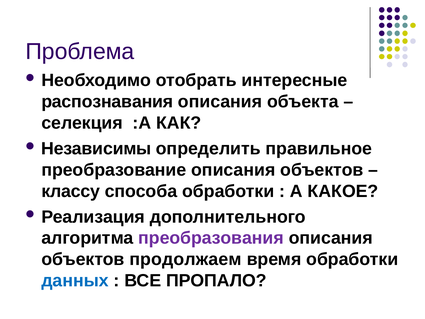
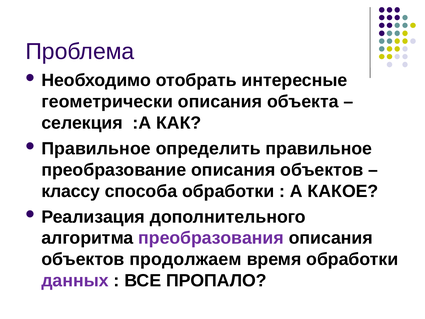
распознавания: распознавания -> геометрически
Независимы at (96, 149): Независимы -> Правильное
данных colour: blue -> purple
